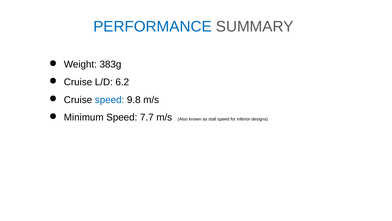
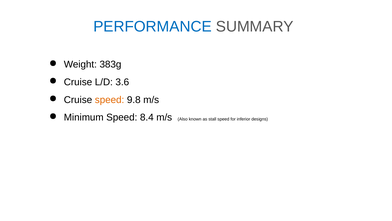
6.2: 6.2 -> 3.6
speed at (110, 100) colour: blue -> orange
7.7: 7.7 -> 8.4
